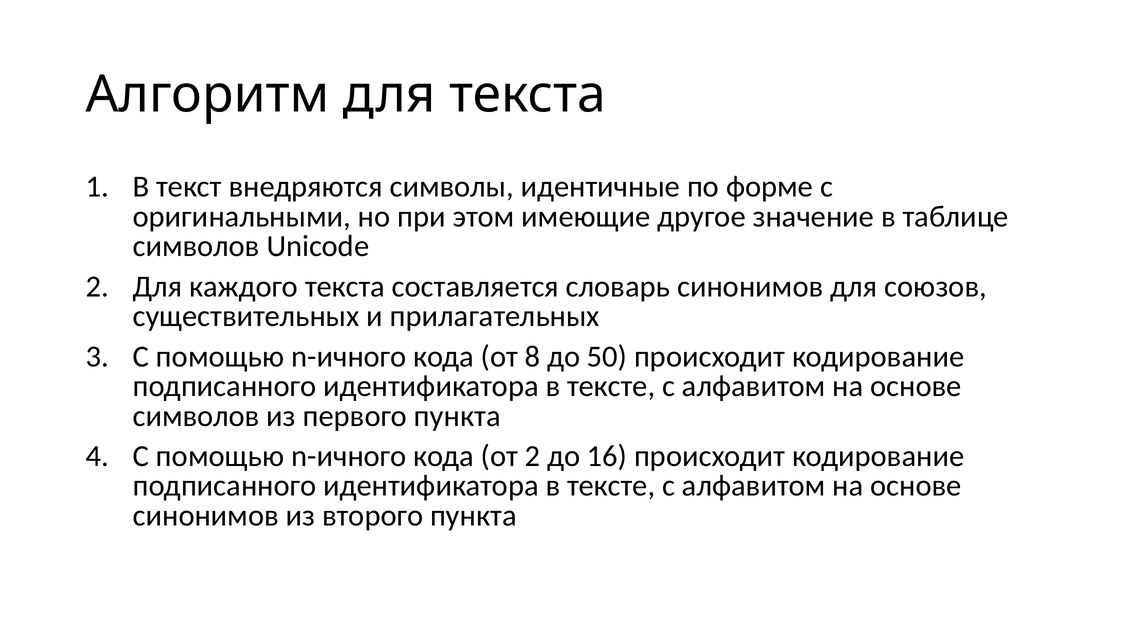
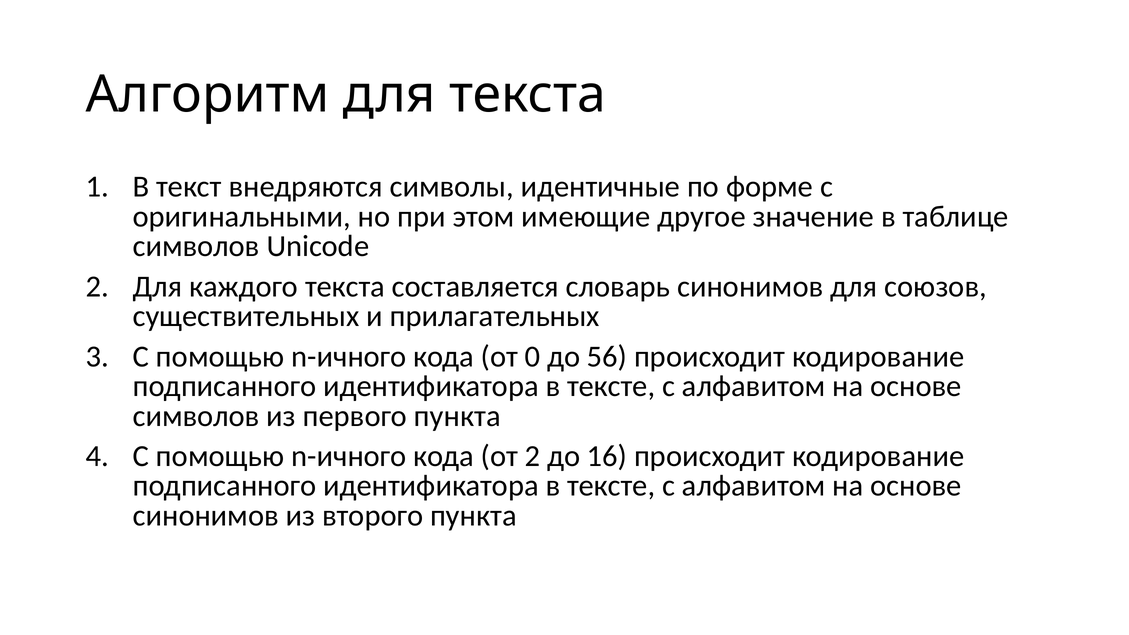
8: 8 -> 0
50: 50 -> 56
